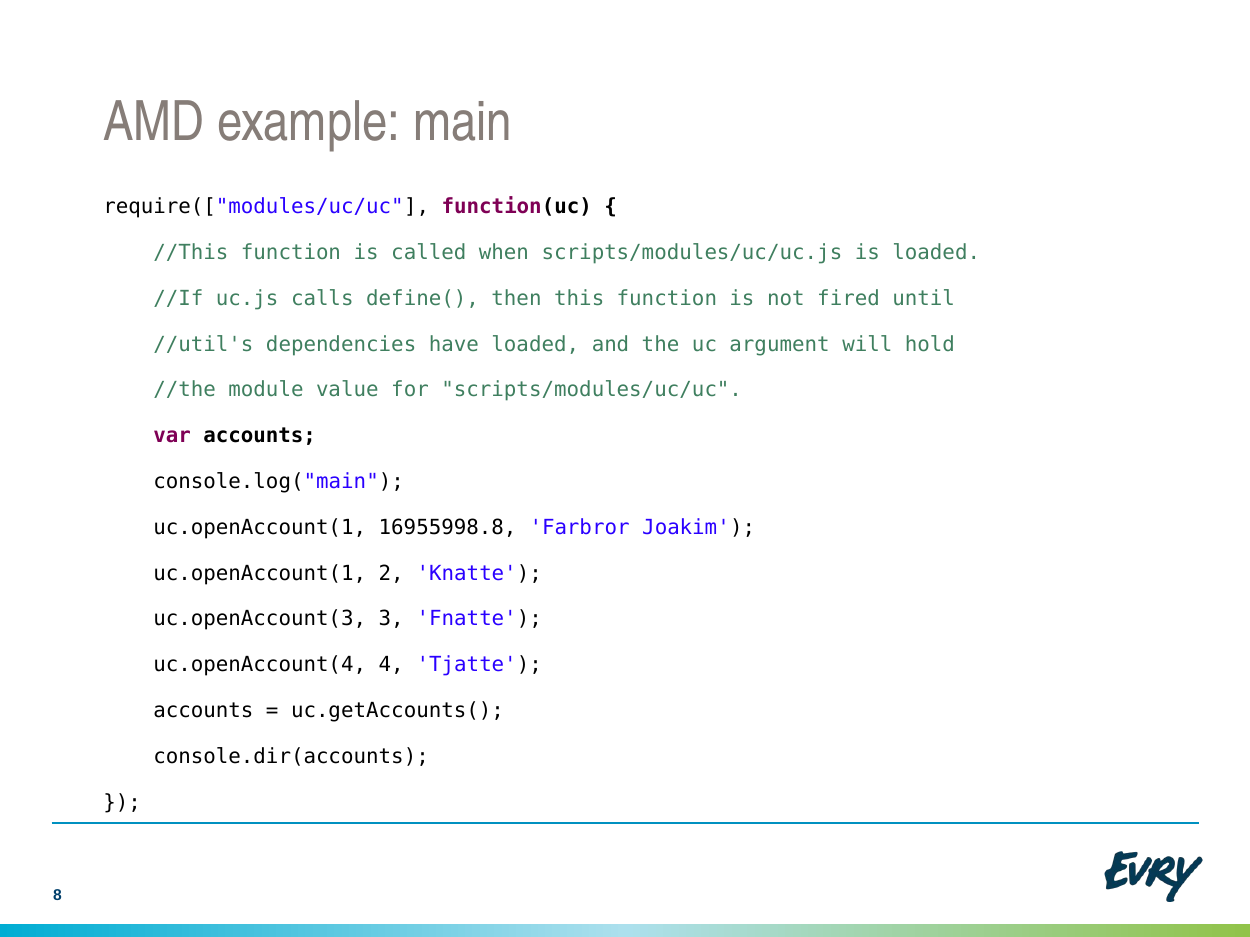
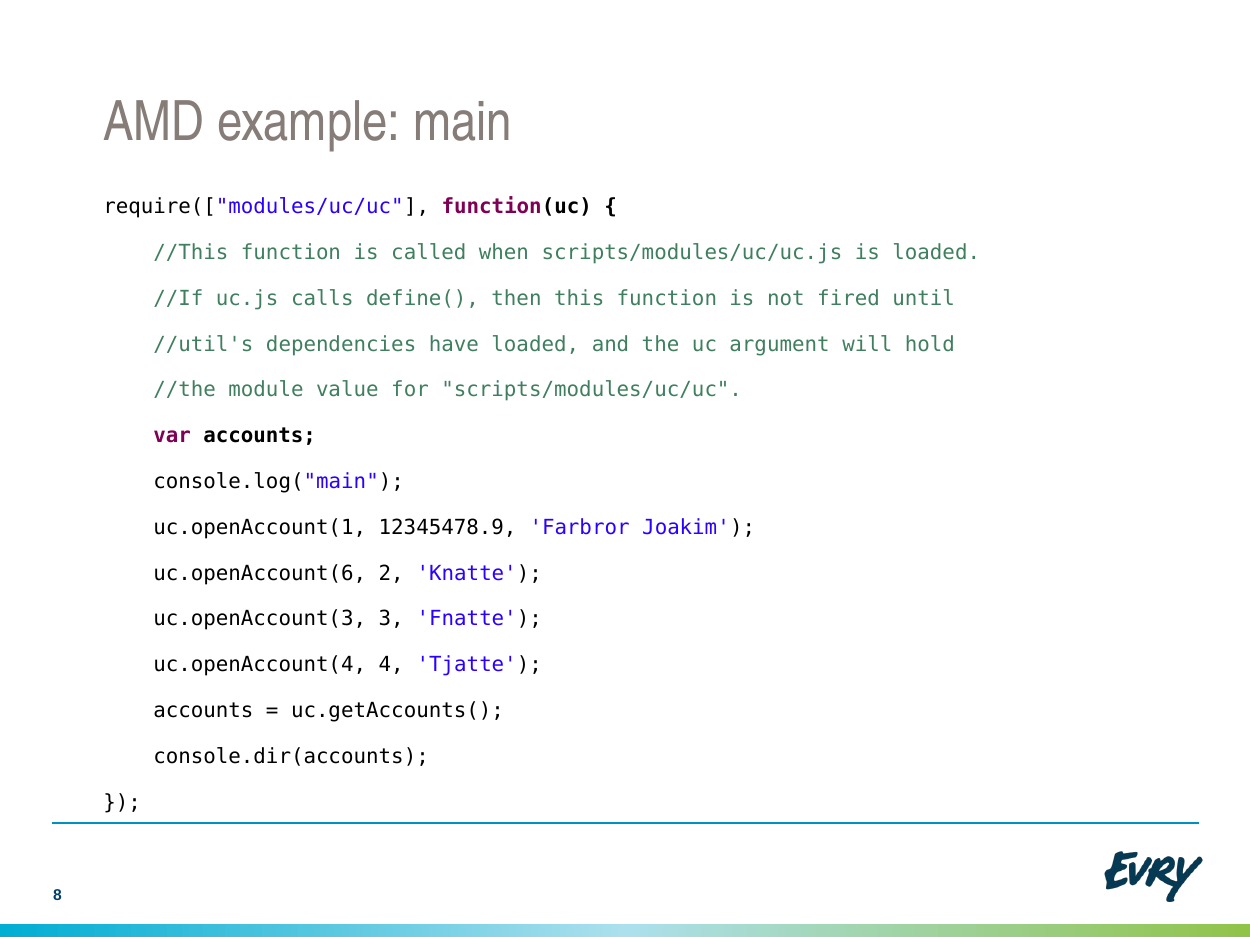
16955998.8: 16955998.8 -> 12345478.9
uc.openAccount(1 at (260, 574): uc.openAccount(1 -> uc.openAccount(6
